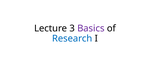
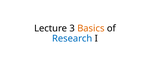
Basics colour: purple -> orange
